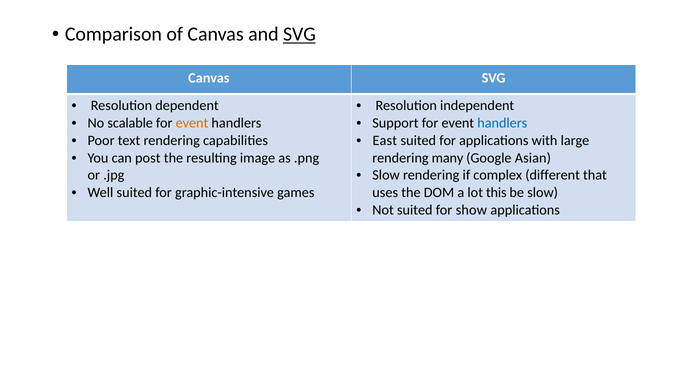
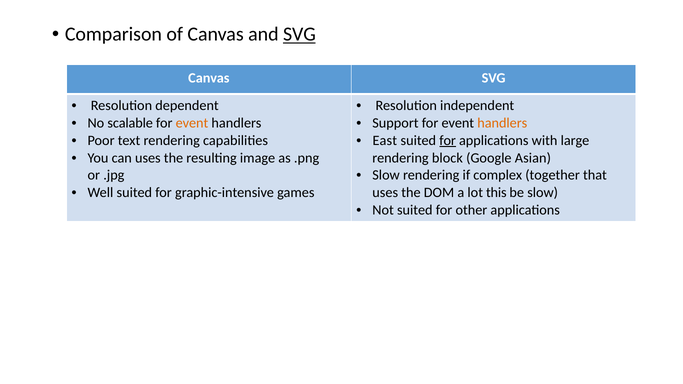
handlers at (502, 123) colour: blue -> orange
for at (448, 140) underline: none -> present
can post: post -> uses
many: many -> block
different: different -> together
show: show -> other
